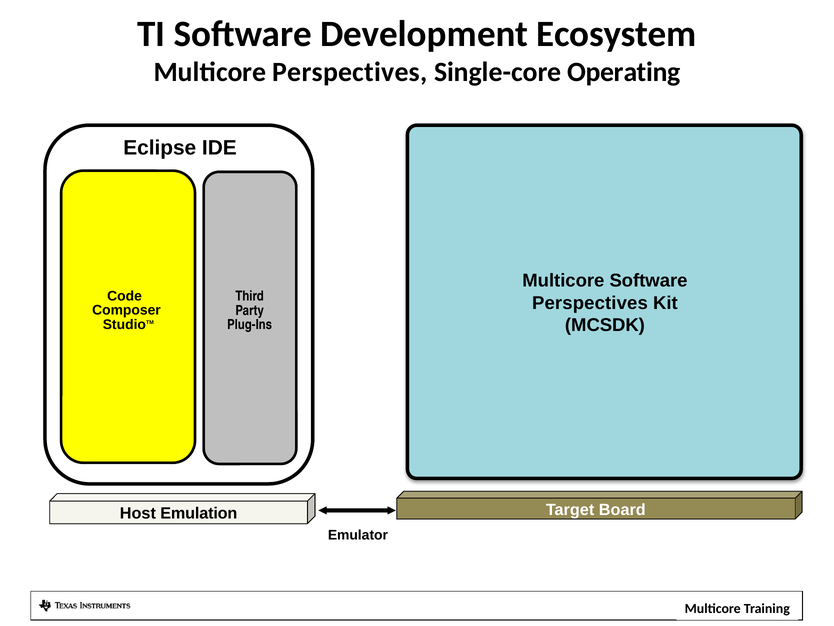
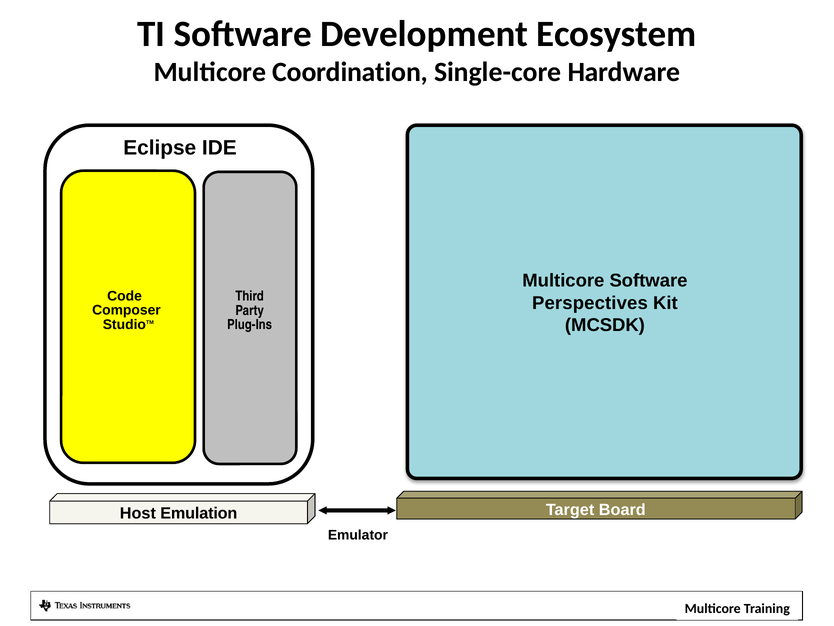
Multicore Perspectives: Perspectives -> Coordination
Operating: Operating -> Hardware
